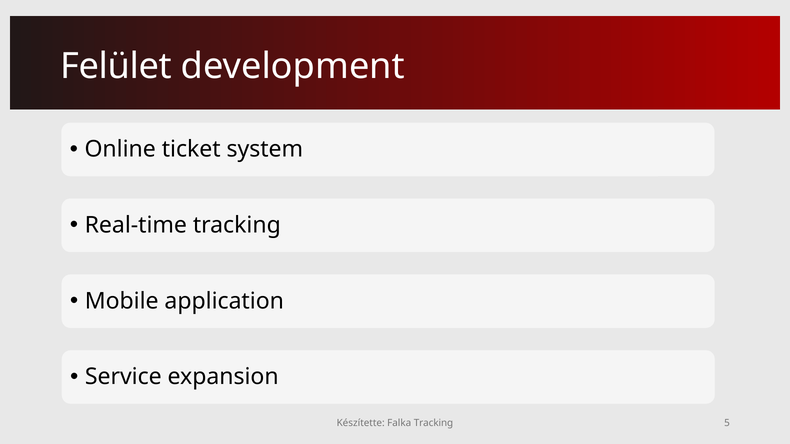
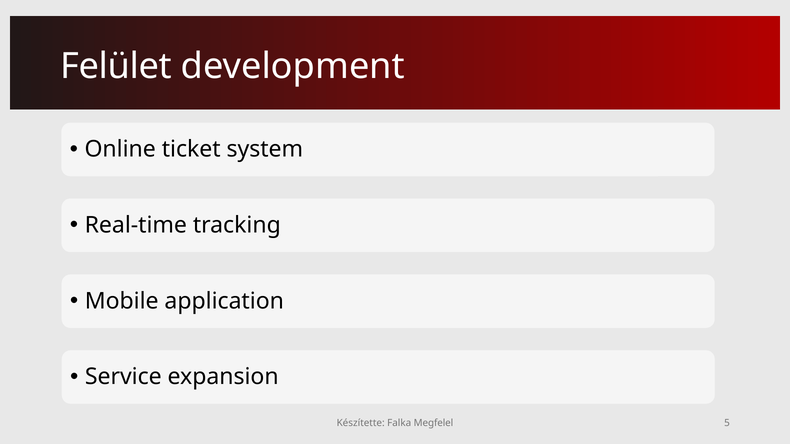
Falka Tracking: Tracking -> Megfelel
